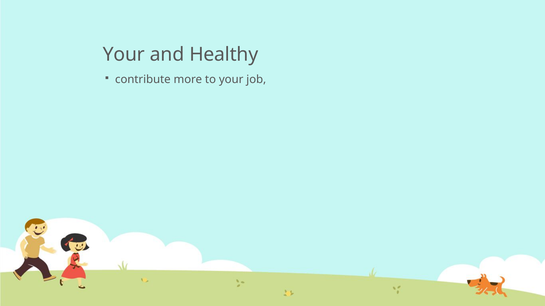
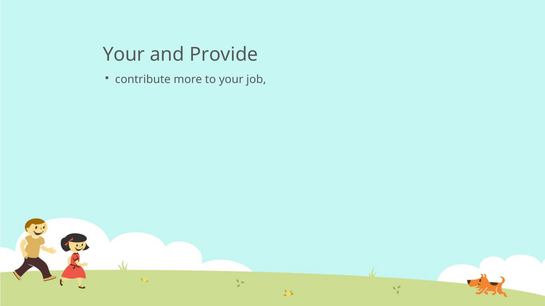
Healthy: Healthy -> Provide
